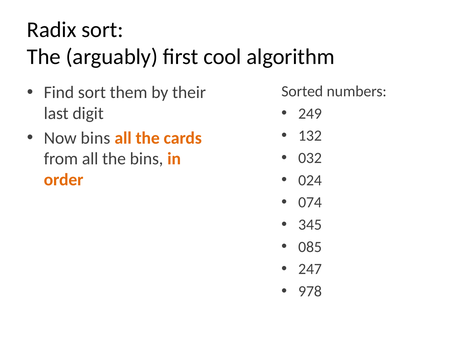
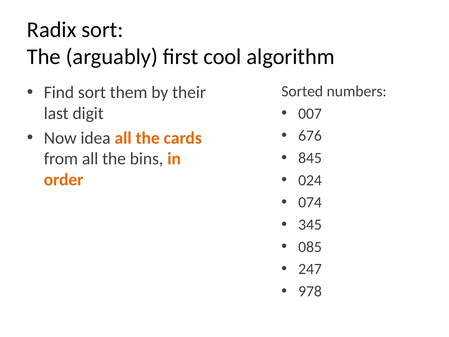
249: 249 -> 007
132: 132 -> 676
Now bins: bins -> idea
032: 032 -> 845
